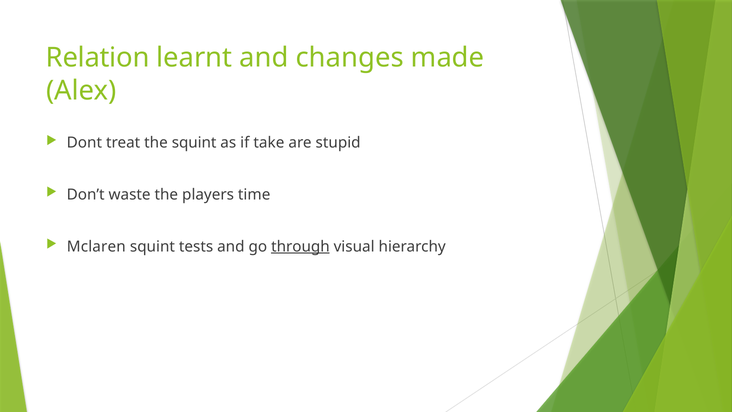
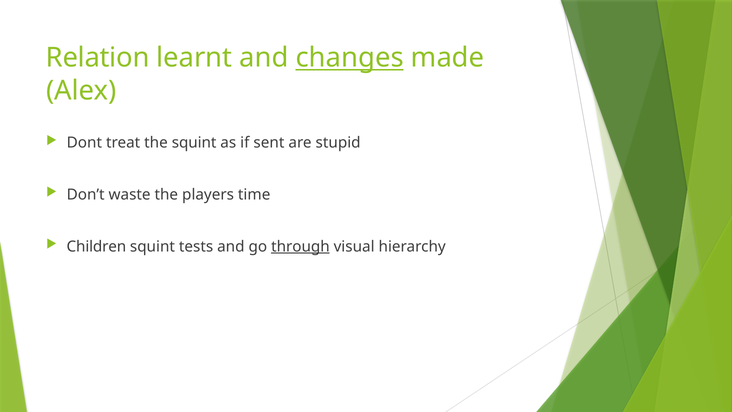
changes underline: none -> present
take: take -> sent
Mclaren: Mclaren -> Children
